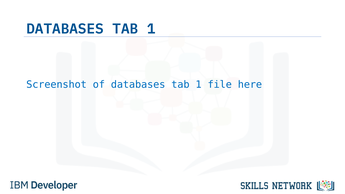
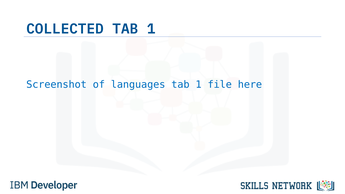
DATABASES at (65, 29): DATABASES -> COLLECTED
of databases: databases -> languages
